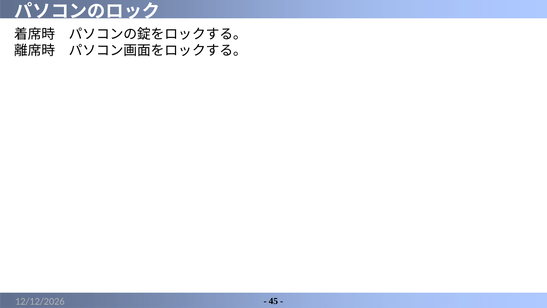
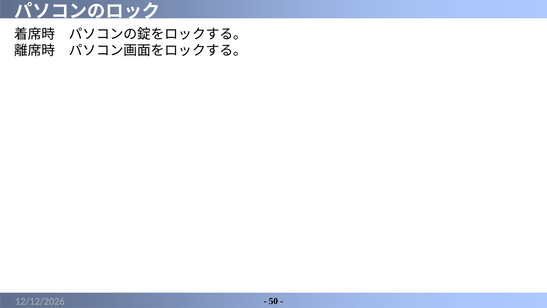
45: 45 -> 50
